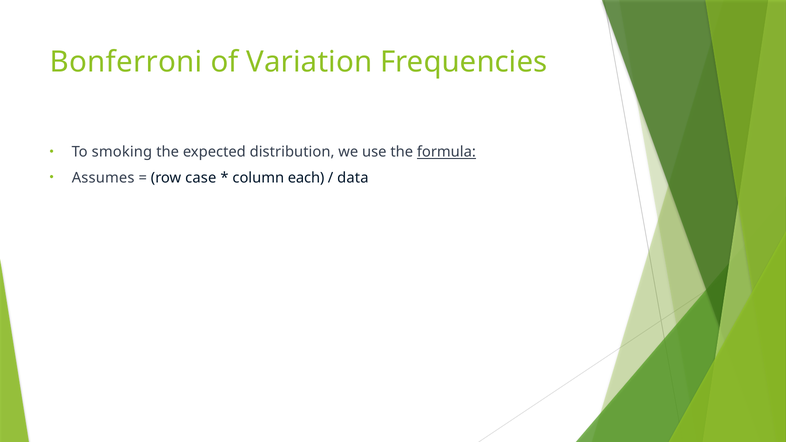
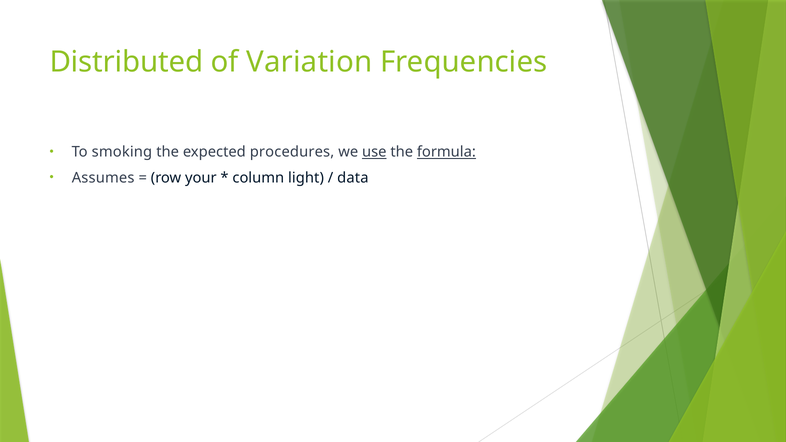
Bonferroni: Bonferroni -> Distributed
distribution: distribution -> procedures
use underline: none -> present
case: case -> your
each: each -> light
